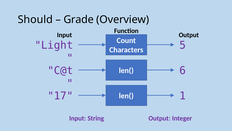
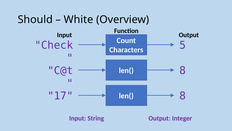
Grade: Grade -> White
Light: Light -> Check
6 at (183, 70): 6 -> 8
17 len( 1: 1 -> 8
